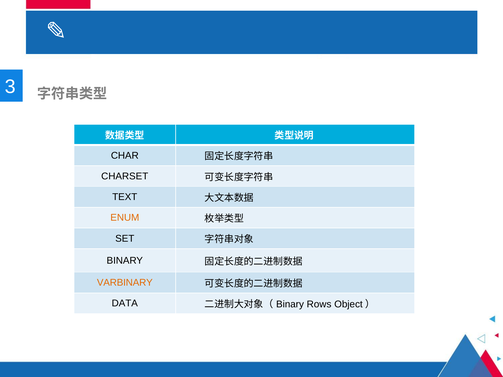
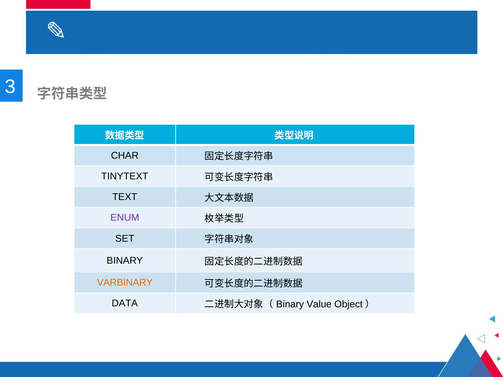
CHARSET: CHARSET -> TINYTEXT
ENUM colour: orange -> purple
Rows: Rows -> Value
